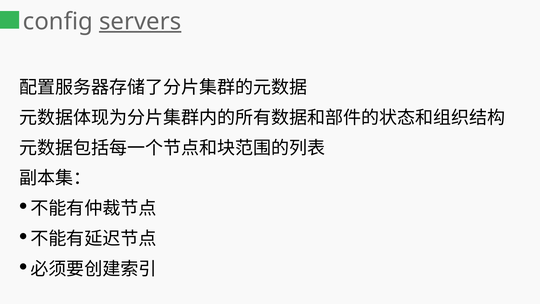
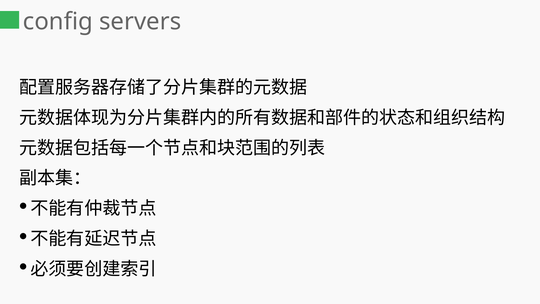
servers underline: present -> none
